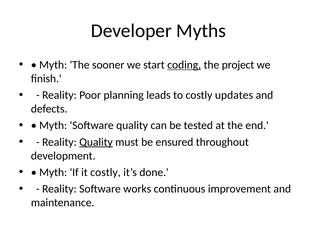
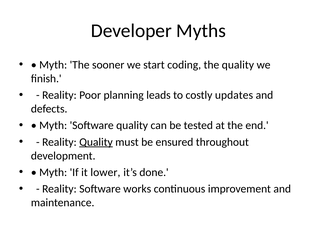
coding underline: present -> none
the project: project -> quality
it costly: costly -> lower
